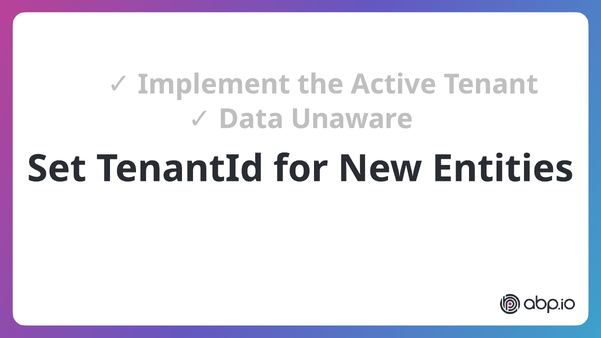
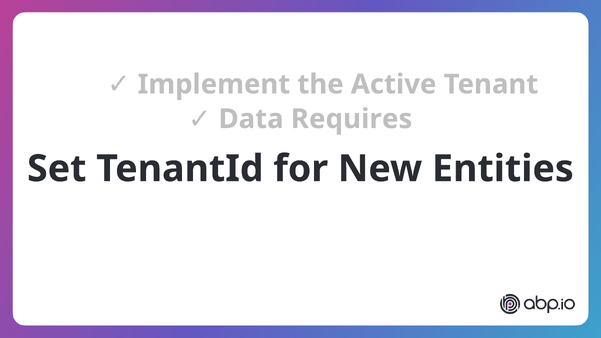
Unaware: Unaware -> Requires
